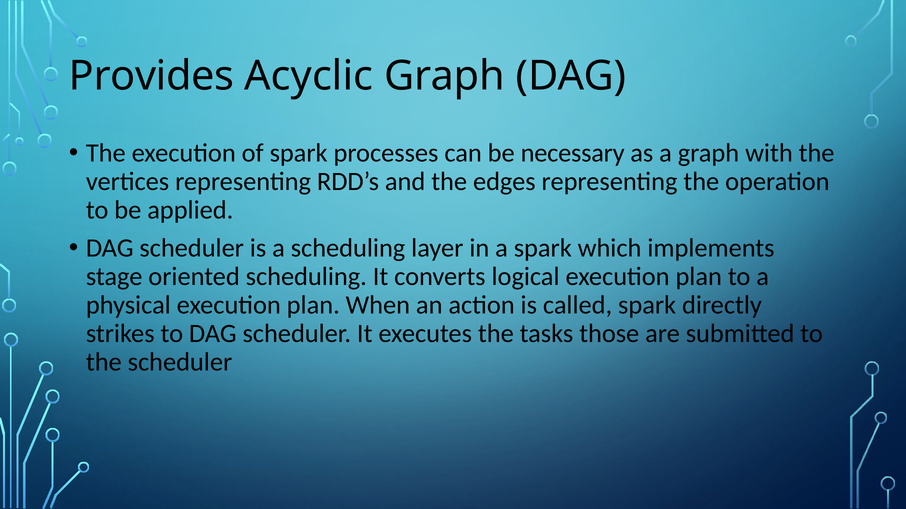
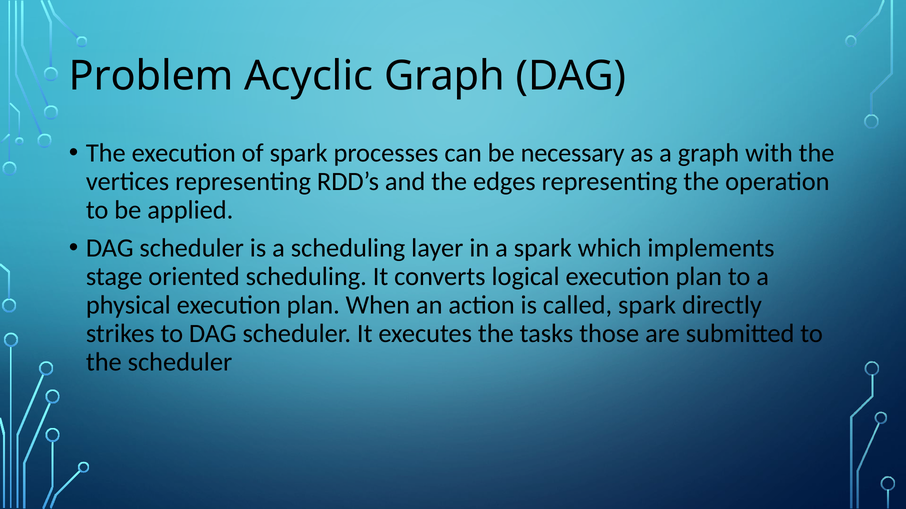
Provides: Provides -> Problem
